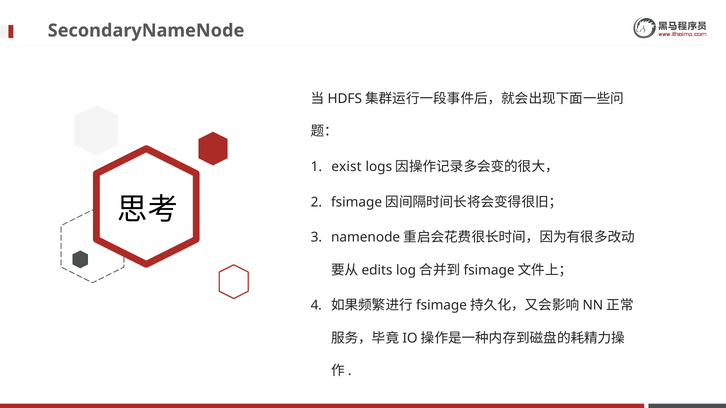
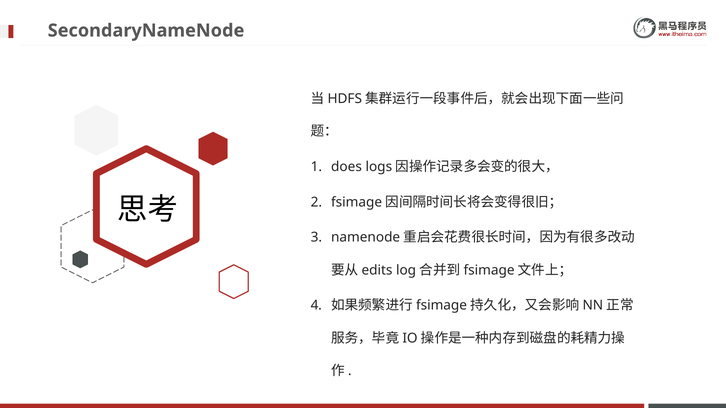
exist: exist -> does
